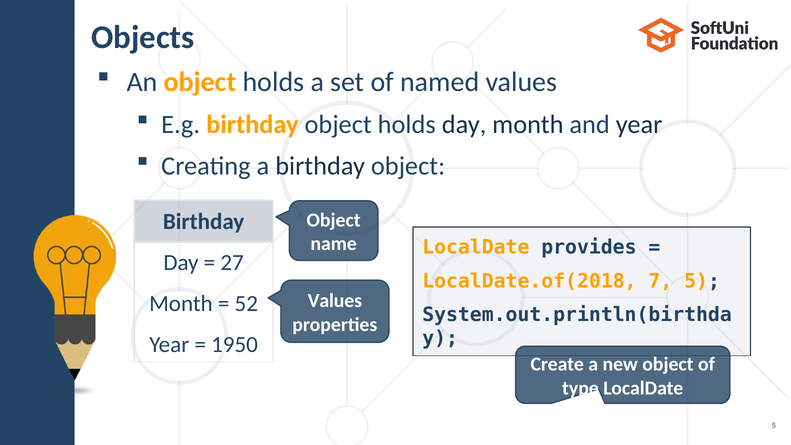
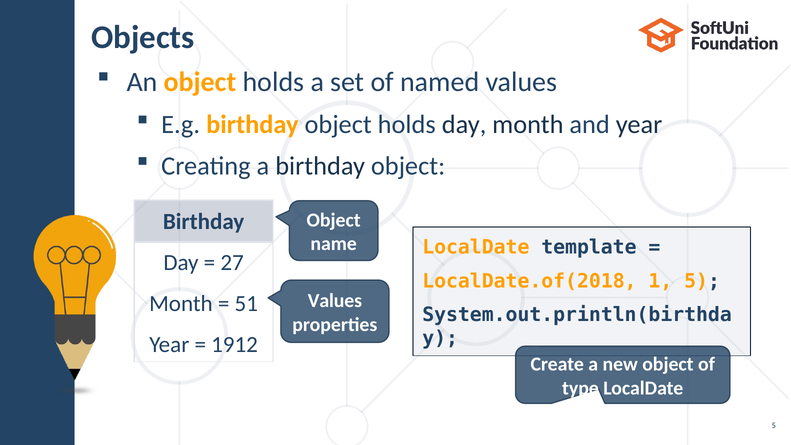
provides: provides -> template
7: 7 -> 1
52: 52 -> 51
1950: 1950 -> 1912
